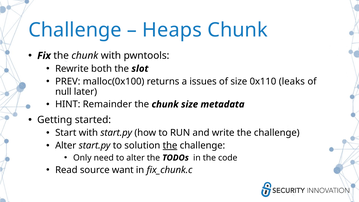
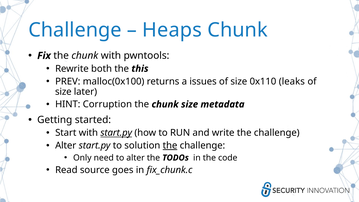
slot: slot -> this
null at (63, 92): null -> size
Remainder: Remainder -> Corruption
start.py at (116, 133) underline: none -> present
want: want -> goes
